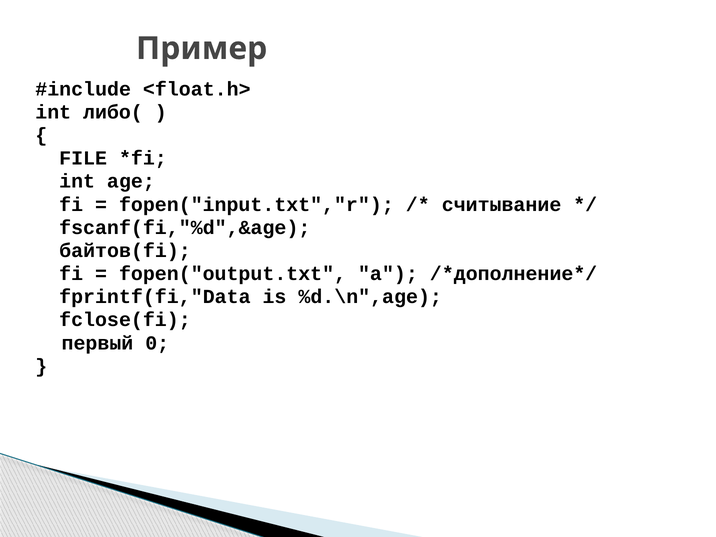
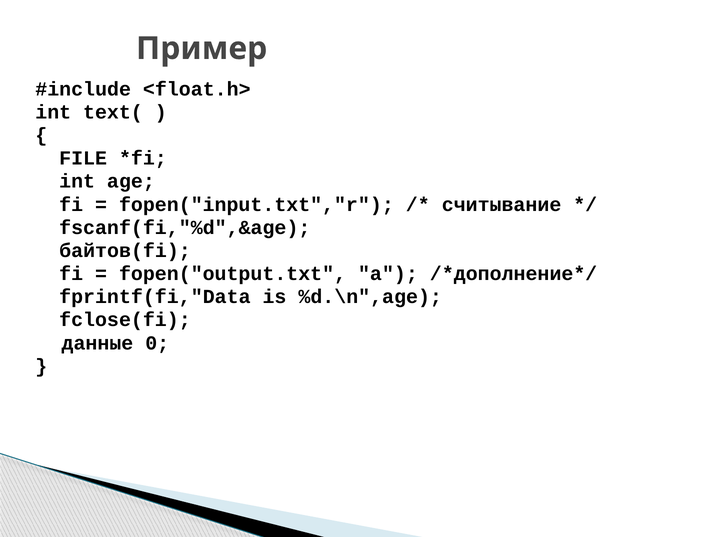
либо(: либо( -> text(
первый: первый -> данные
